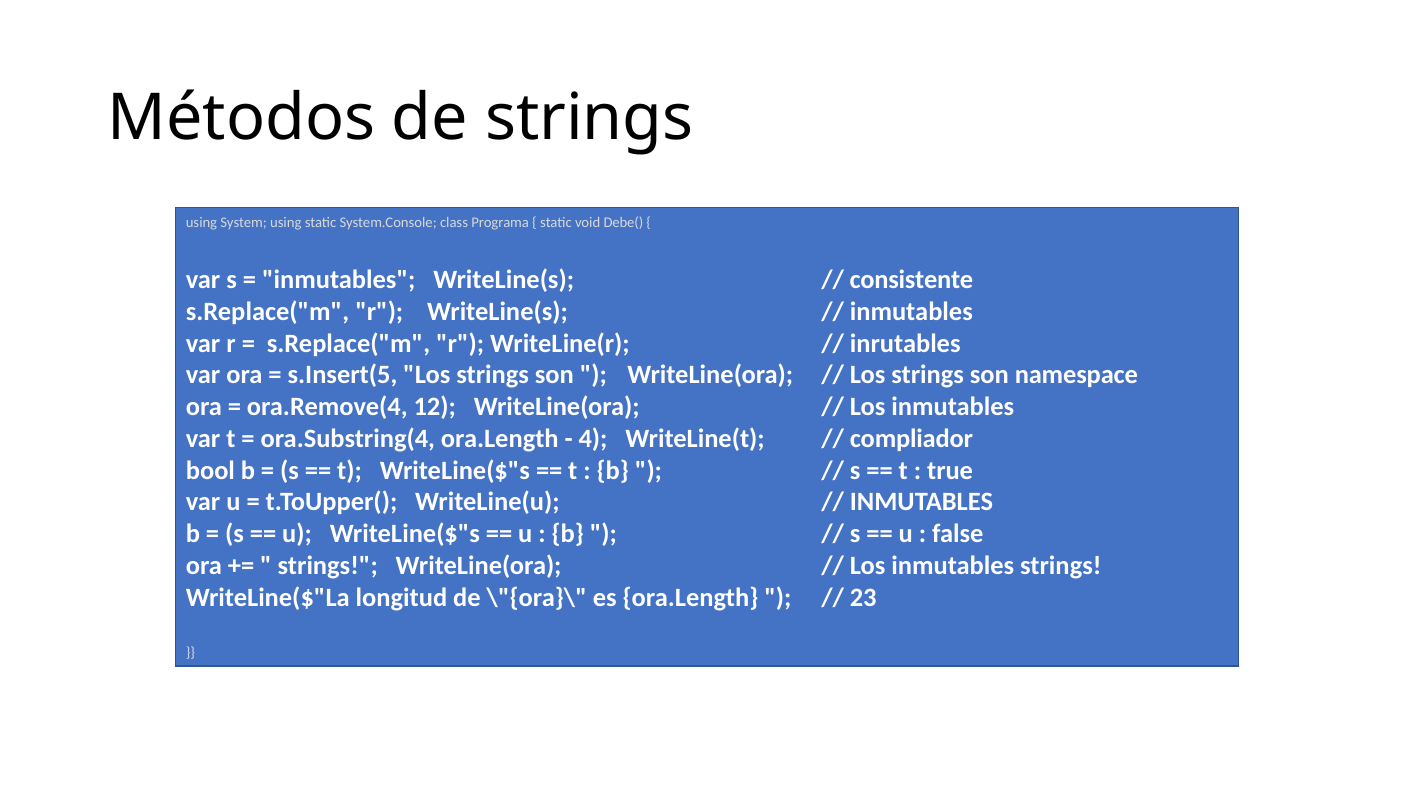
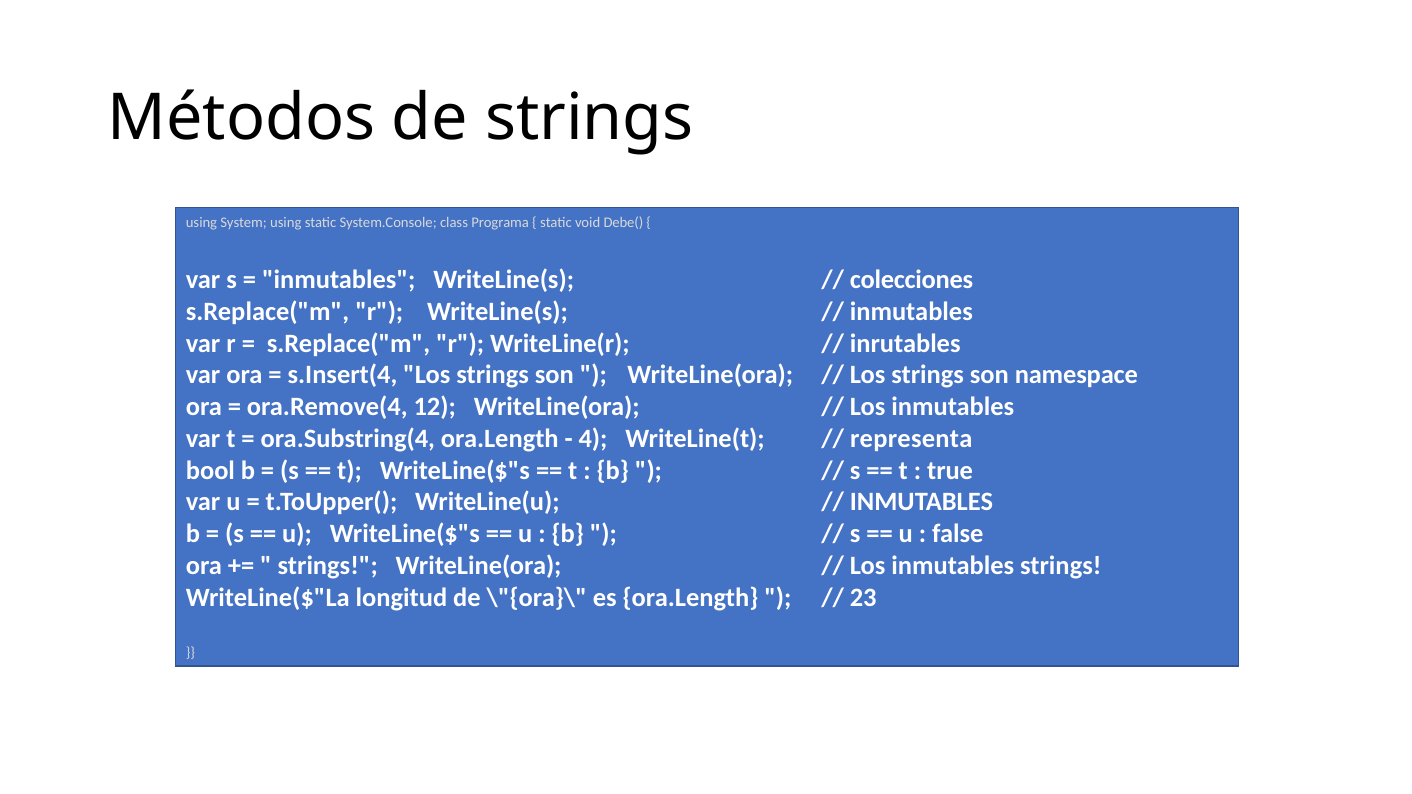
consistente: consistente -> colecciones
s.Insert(5: s.Insert(5 -> s.Insert(4
compliador: compliador -> representa
